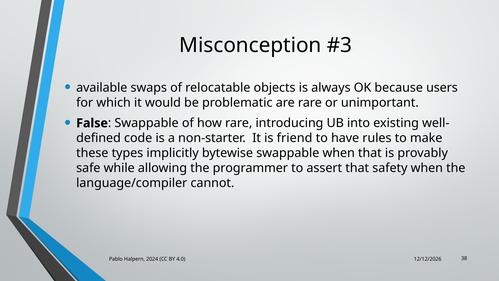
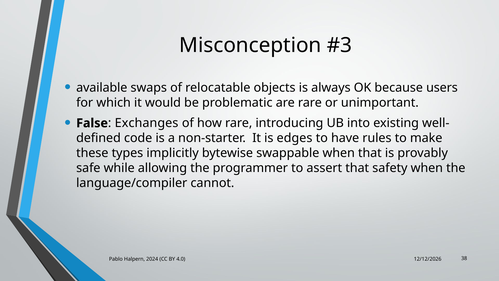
Swappable at (147, 123): Swappable -> Exchanges
friend: friend -> edges
